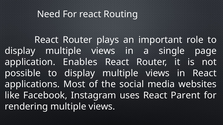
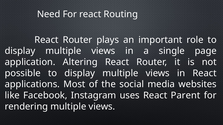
Enables: Enables -> Altering
